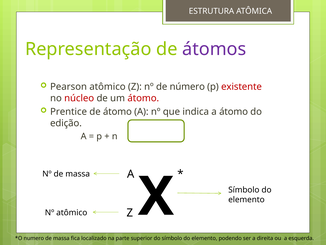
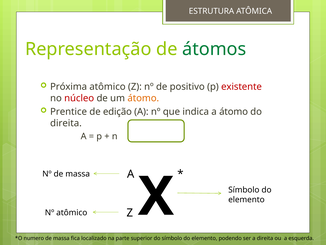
átomos colour: purple -> green
Pearson: Pearson -> Próxima
número: número -> positivo
átomo at (143, 98) colour: red -> orange
de átomo: átomo -> edição
edição at (66, 123): edição -> direita
